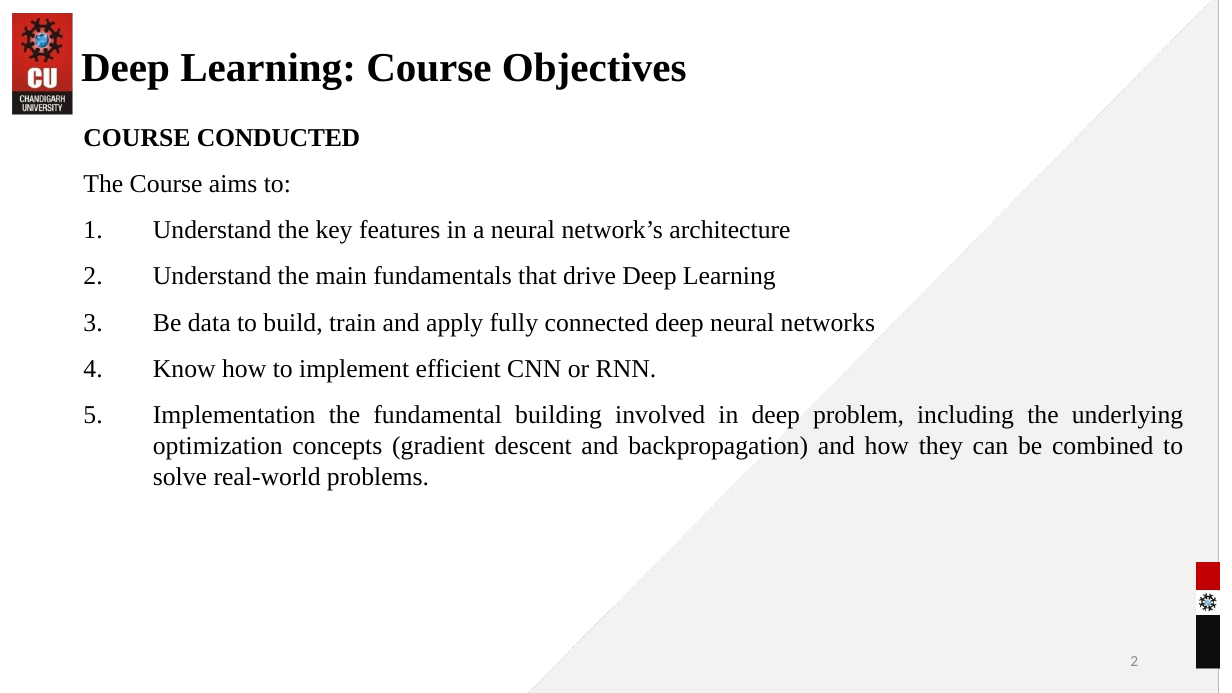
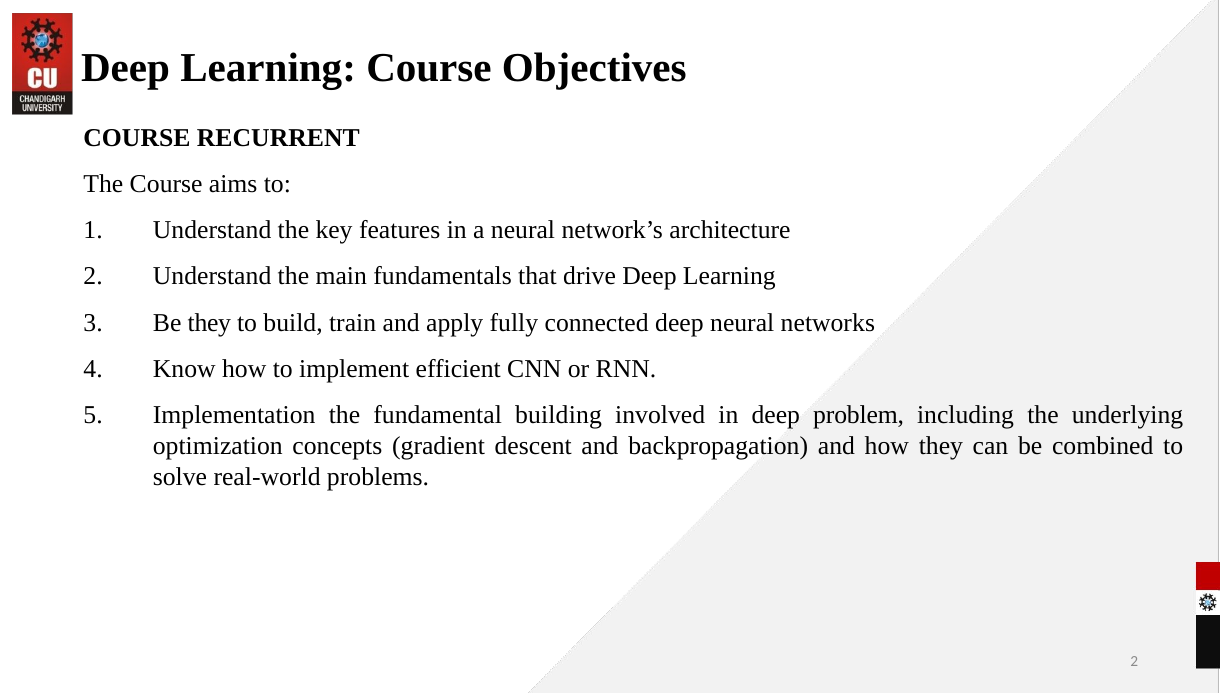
CONDUCTED: CONDUCTED -> RECURRENT
Be data: data -> they
